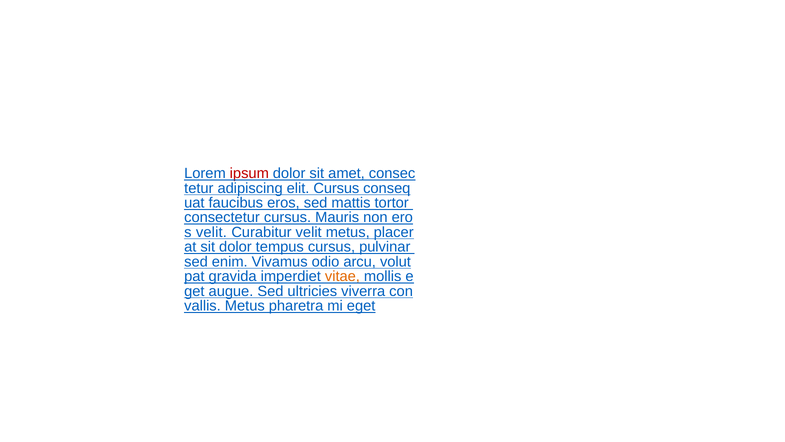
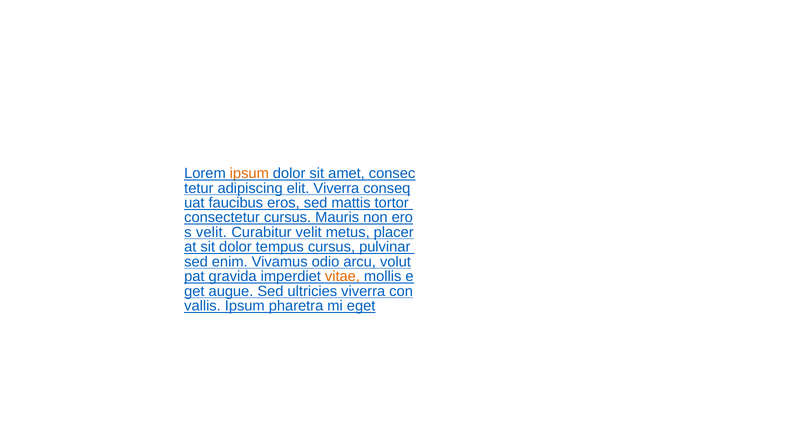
ipsum at (249, 173) colour: red -> orange
elit Cursus: Cursus -> Viverra
Metus at (245, 306): Metus -> Ipsum
